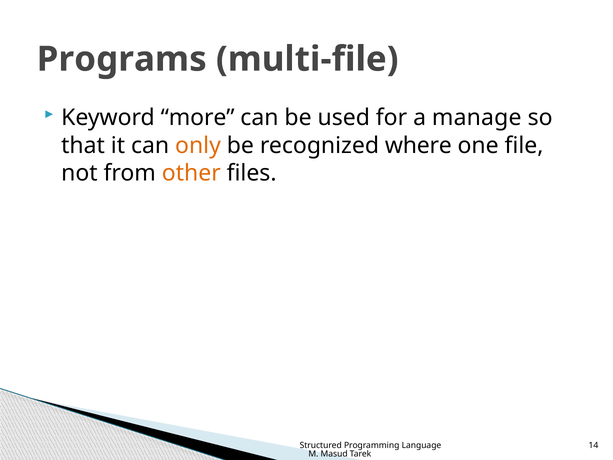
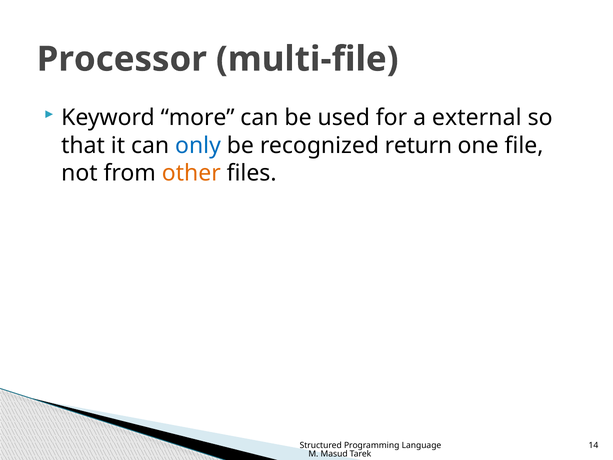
Programs: Programs -> Processor
manage: manage -> external
only colour: orange -> blue
where: where -> return
